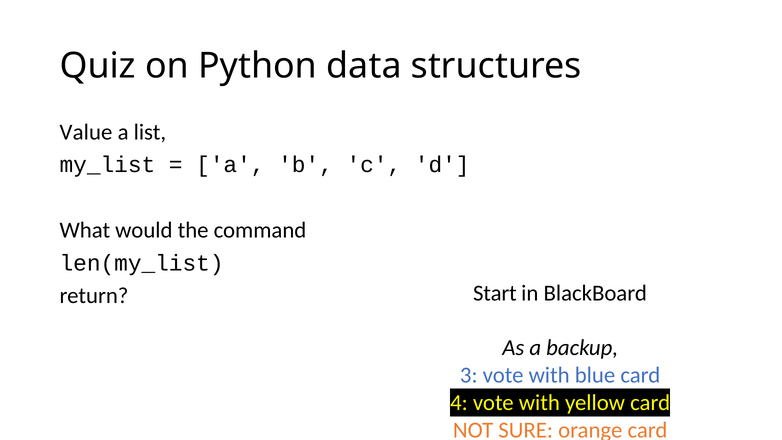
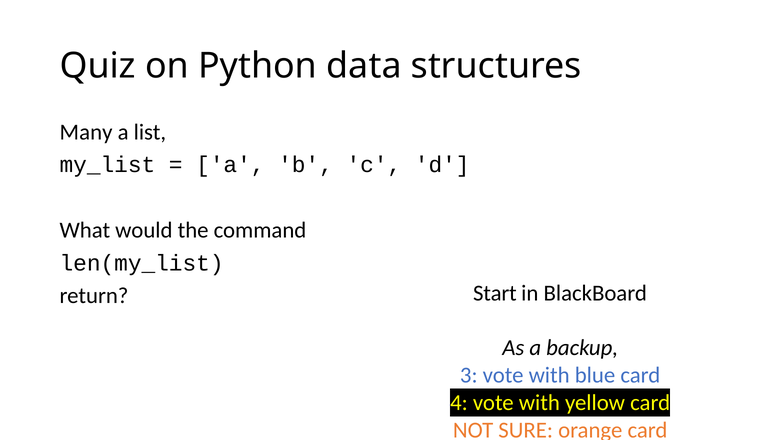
Value: Value -> Many
